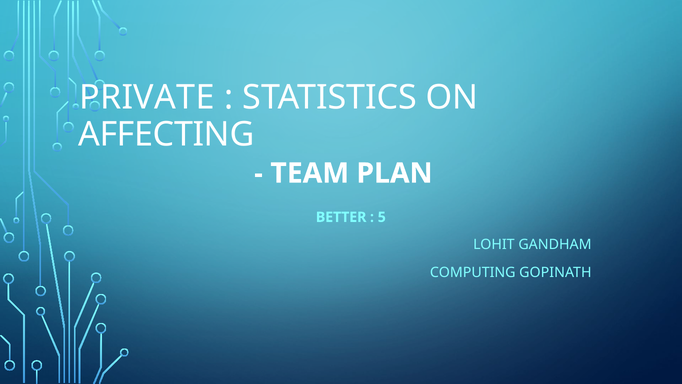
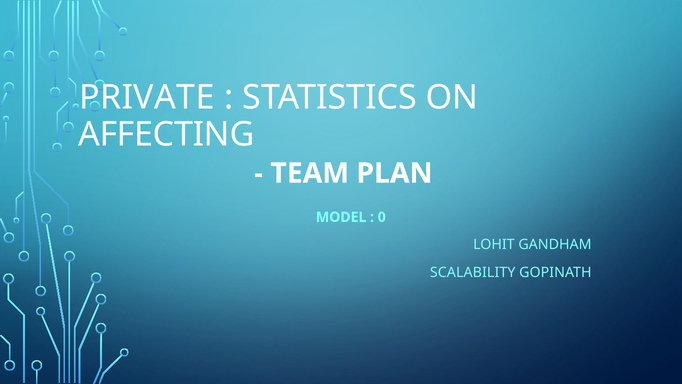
BETTER: BETTER -> MODEL
5: 5 -> 0
COMPUTING: COMPUTING -> SCALABILITY
